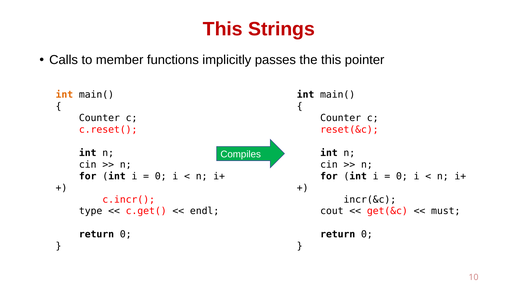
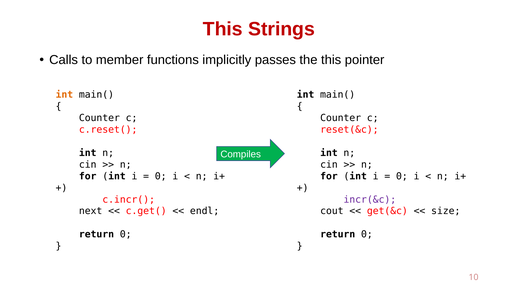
incr(&c colour: black -> purple
type: type -> next
must: must -> size
